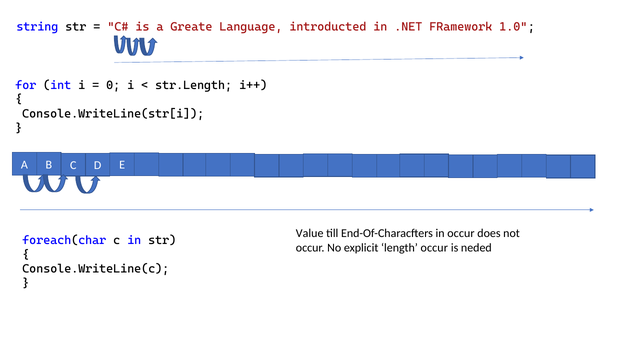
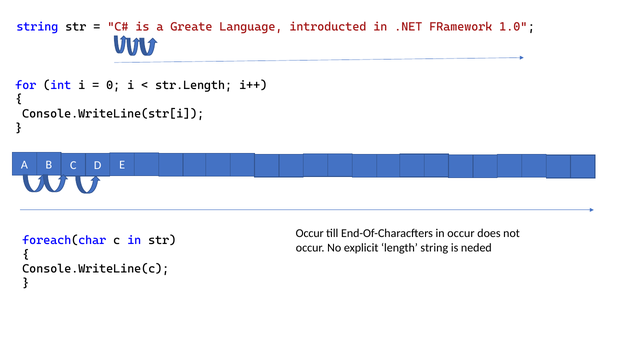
Value at (310, 233): Value -> Occur
length occur: occur -> string
